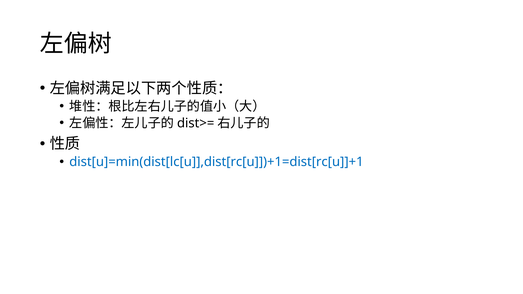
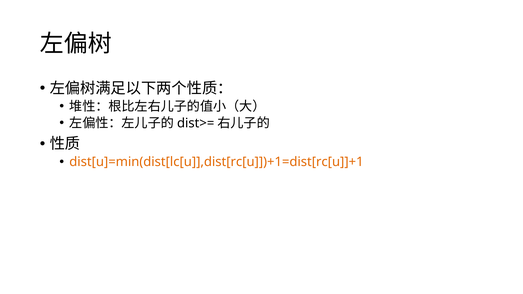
dist[u]=min(dist[lc[u]],dist[rc[u]])+1=dist[rc[u]]+1 colour: blue -> orange
